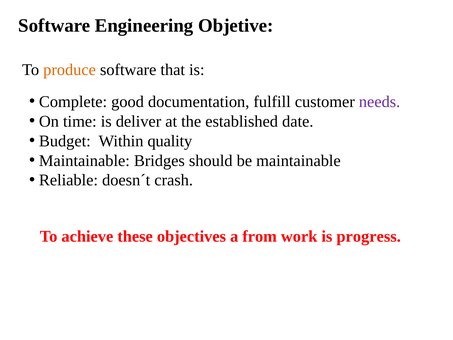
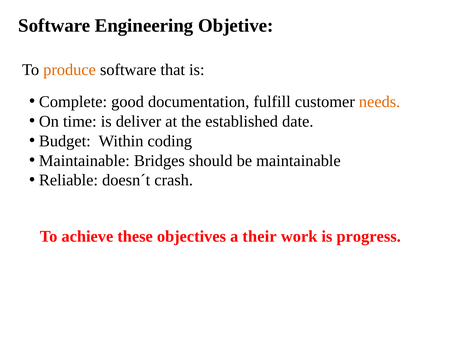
needs colour: purple -> orange
quality: quality -> coding
from: from -> their
